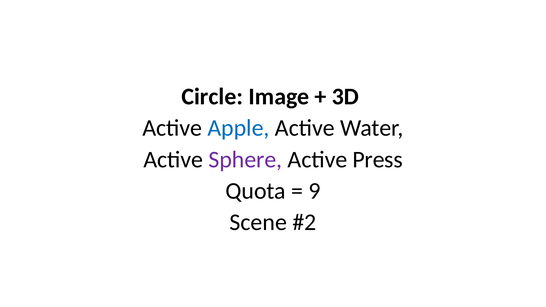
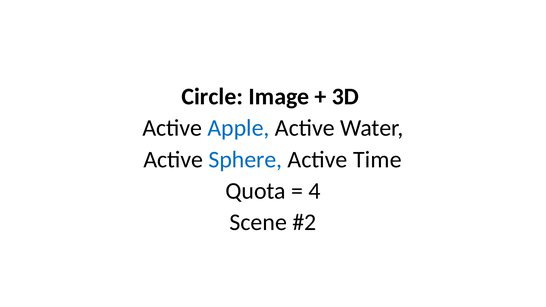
Sphere colour: purple -> blue
Press: Press -> Time
9: 9 -> 4
